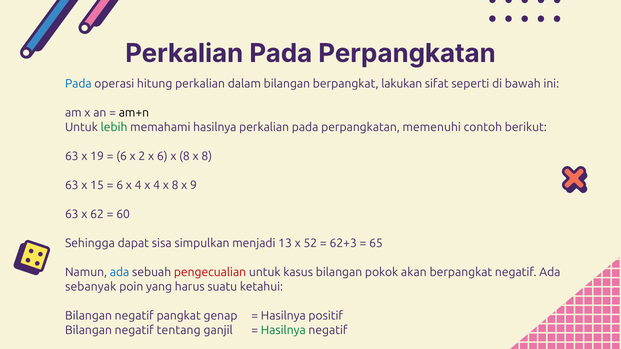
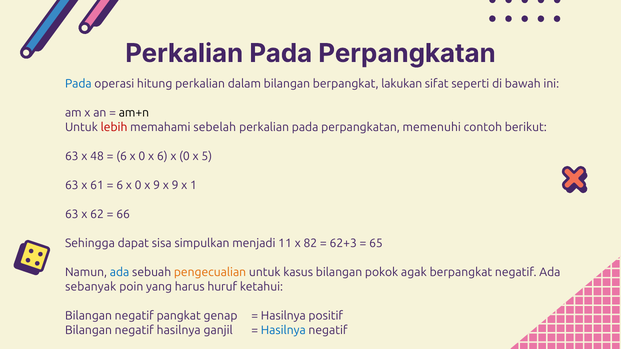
lebih colour: green -> red
memahami hasilnya: hasilnya -> sebelah
19: 19 -> 48
2 at (142, 156): 2 -> 0
x 6 x 8: 8 -> 0
8 at (207, 156): 8 -> 5
15: 15 -> 61
4 at (138, 185): 4 -> 0
4 at (157, 185): 4 -> 9
8 at (175, 185): 8 -> 9
9: 9 -> 1
60: 60 -> 66
13: 13 -> 11
52: 52 -> 82
pengecualian colour: red -> orange
akan: akan -> agak
suatu: suatu -> huruf
negatif tentang: tentang -> hasilnya
Hasilnya at (283, 330) colour: green -> blue
